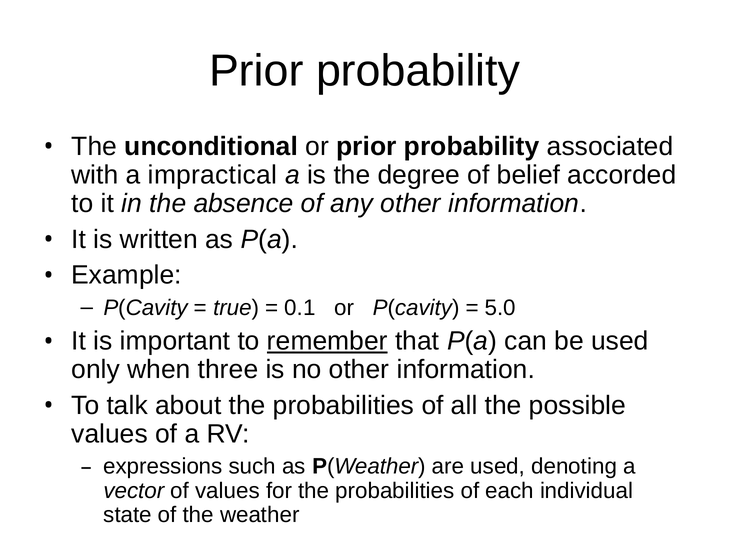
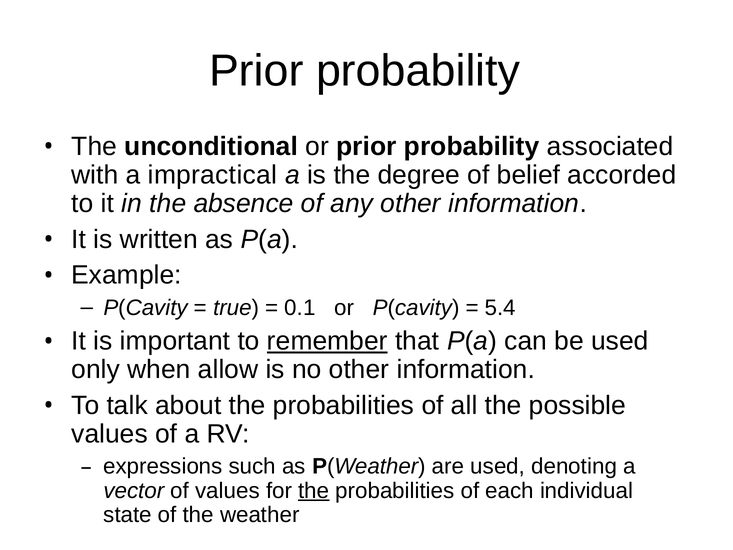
5.0: 5.0 -> 5.4
three: three -> allow
the at (314, 491) underline: none -> present
